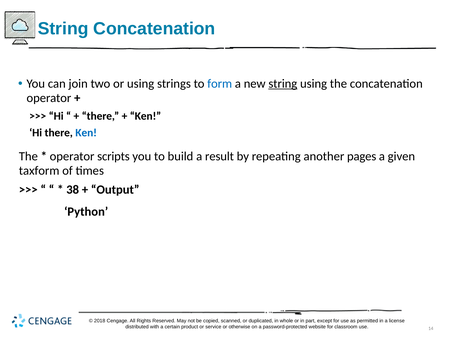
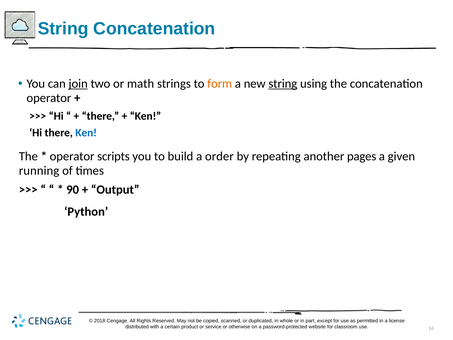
join underline: none -> present
or using: using -> math
form colour: blue -> orange
result: result -> order
taxform: taxform -> running
38: 38 -> 90
